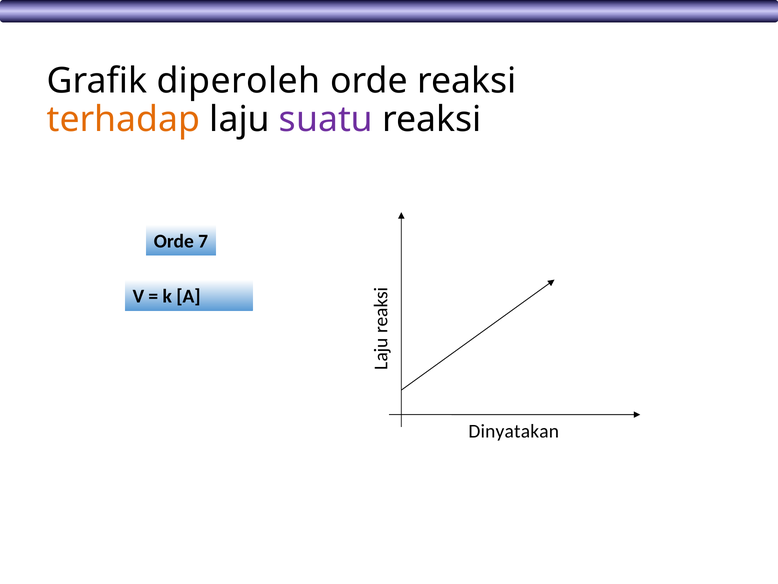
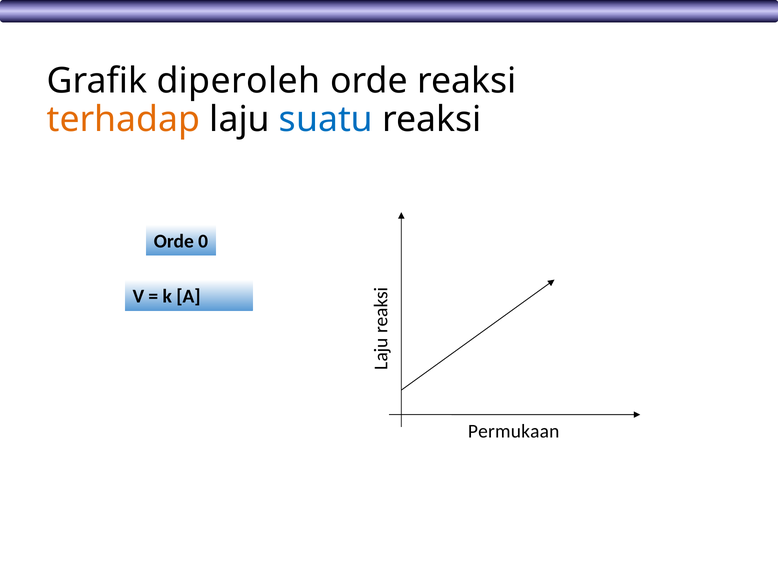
suatu colour: purple -> blue
7: 7 -> 0
Dinyatakan: Dinyatakan -> Permukaan
